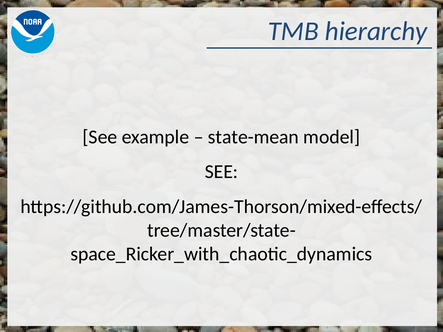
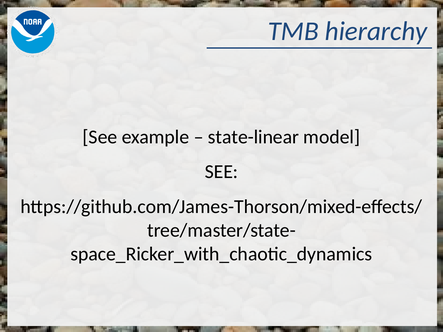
state-mean: state-mean -> state-linear
